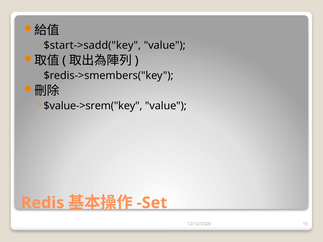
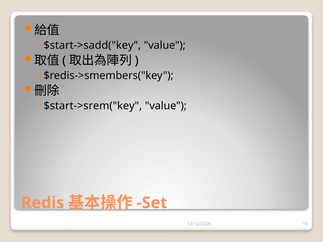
$value->srem("key: $value->srem("key -> $start->srem("key
